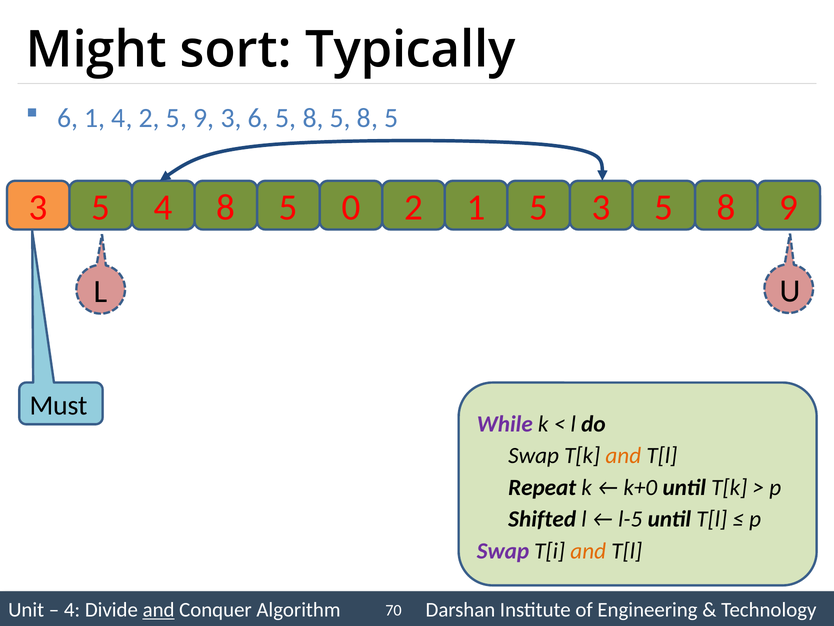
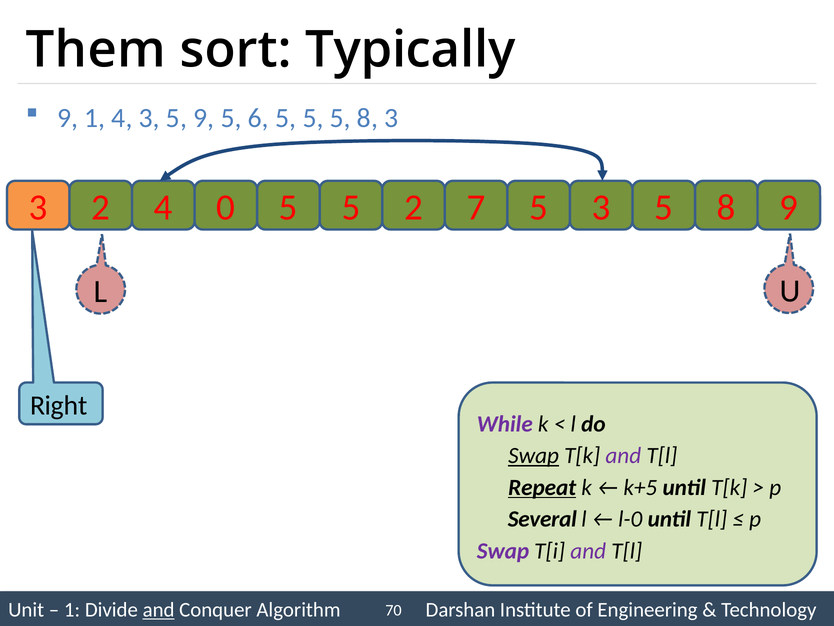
Might: Might -> Them
6 at (67, 118): 6 -> 9
4 2: 2 -> 3
9 3: 3 -> 5
6 5 8: 8 -> 5
5 at (391, 118): 5 -> 3
5 at (101, 208): 5 -> 2
4 8: 8 -> 0
0 at (351, 208): 0 -> 5
2 1: 1 -> 7
Must: Must -> Right
Swap at (534, 455) underline: none -> present
and at (623, 455) colour: orange -> purple
Repeat underline: none -> present
k+0: k+0 -> k+5
Shifted: Shifted -> Several
l-5: l-5 -> l-0
and at (588, 550) colour: orange -> purple
4 at (72, 610): 4 -> 1
